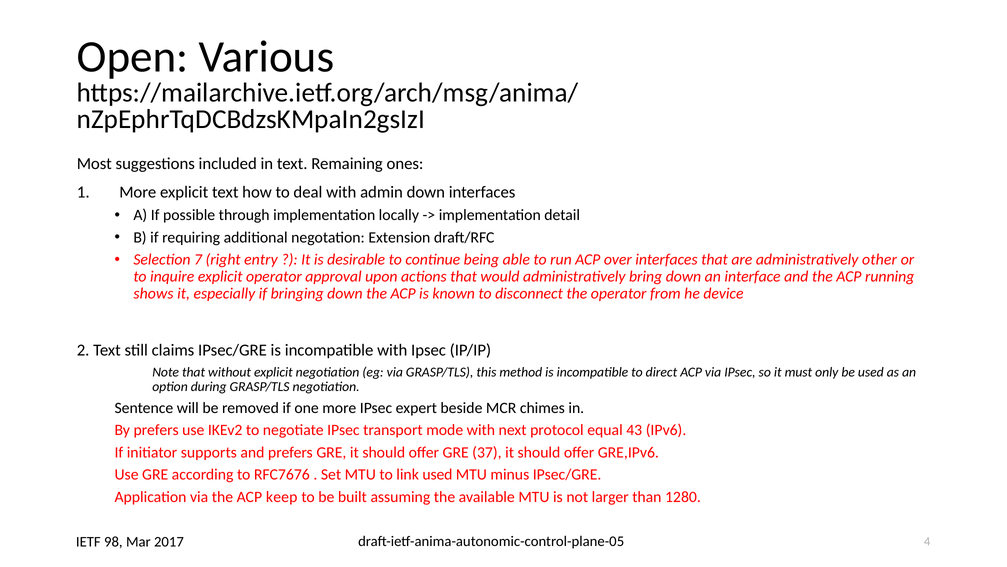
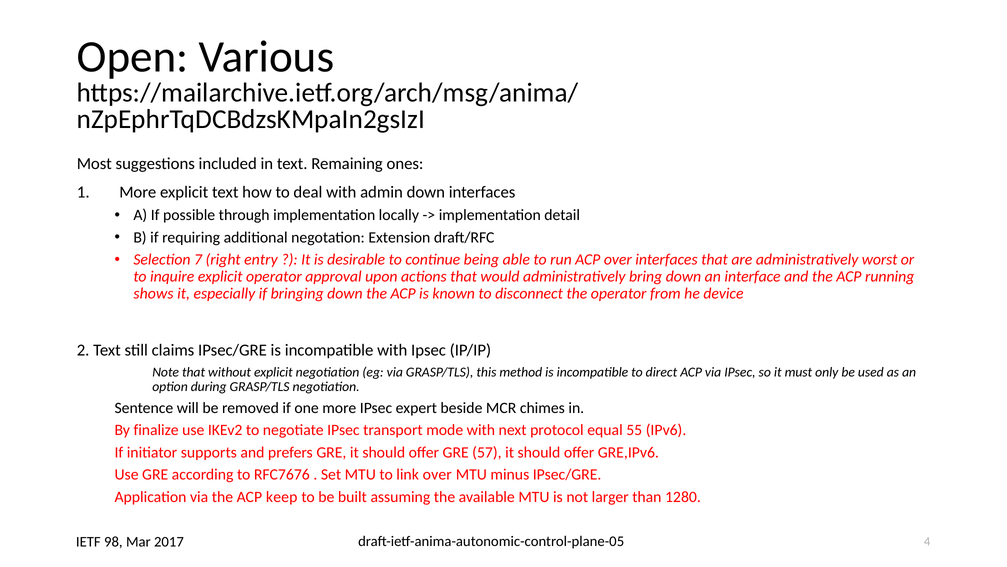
other: other -> worst
By prefers: prefers -> finalize
43: 43 -> 55
37: 37 -> 57
link used: used -> over
